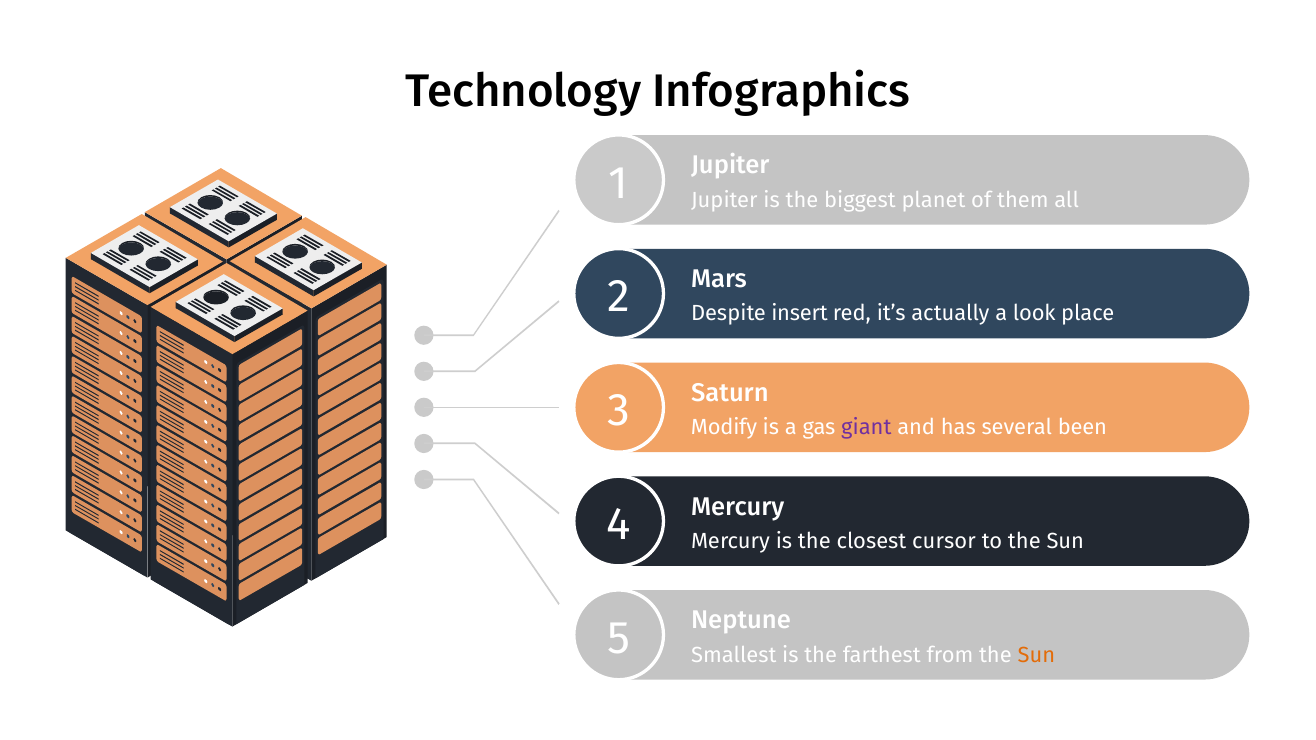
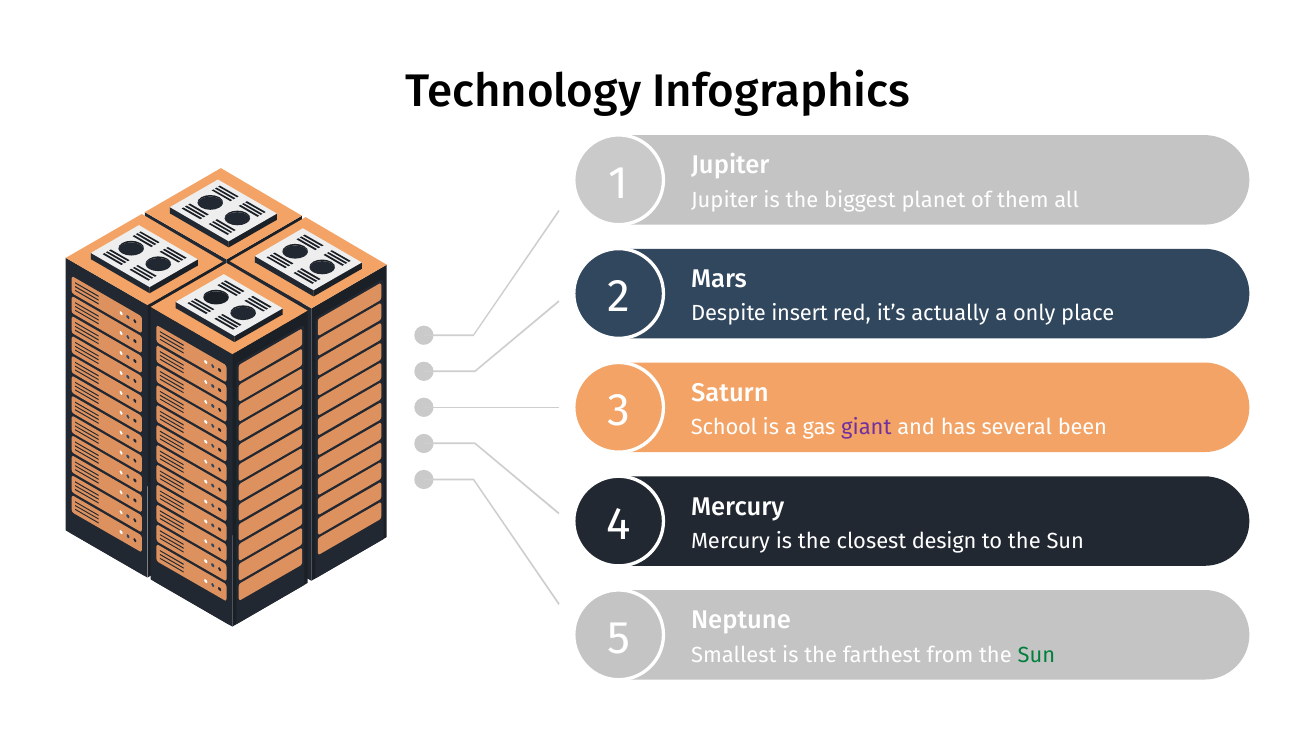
look: look -> only
Modify: Modify -> School
cursor: cursor -> design
Sun at (1036, 655) colour: orange -> green
